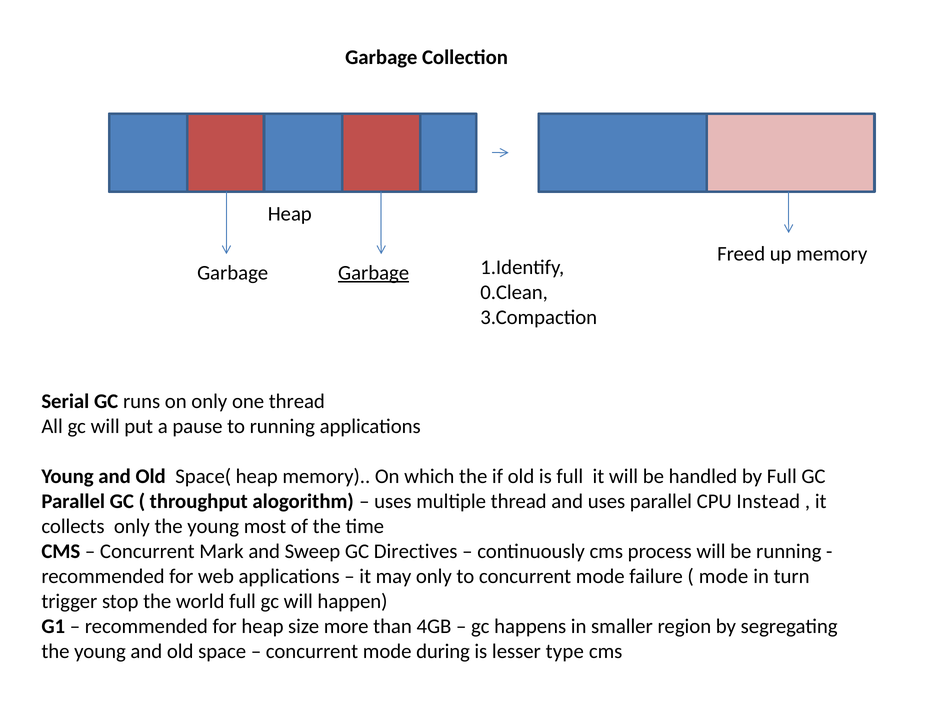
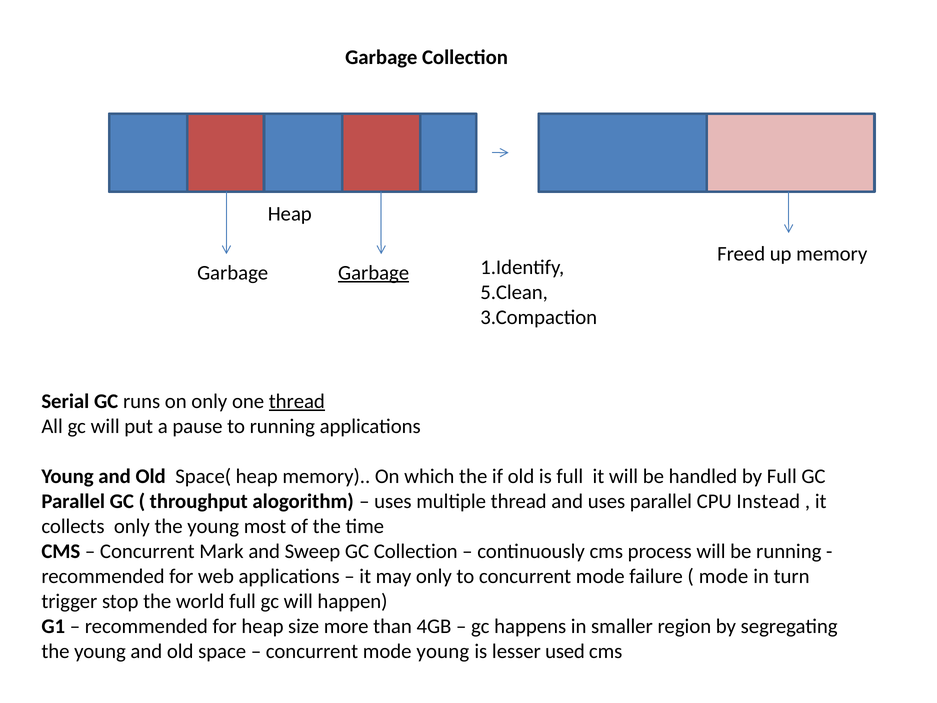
0.Clean: 0.Clean -> 5.Clean
thread at (297, 401) underline: none -> present
GC Directives: Directives -> Collection
mode during: during -> young
type: type -> used
